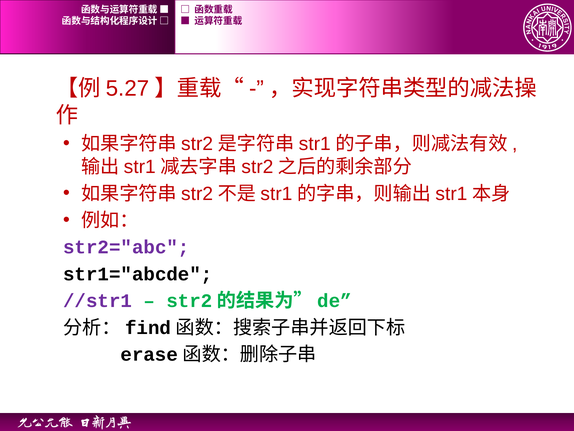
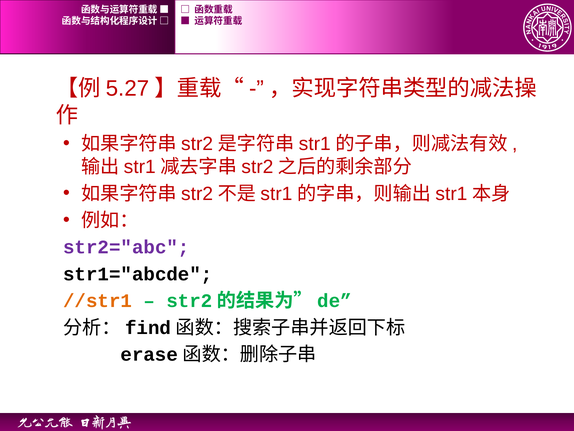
//str1 colour: purple -> orange
